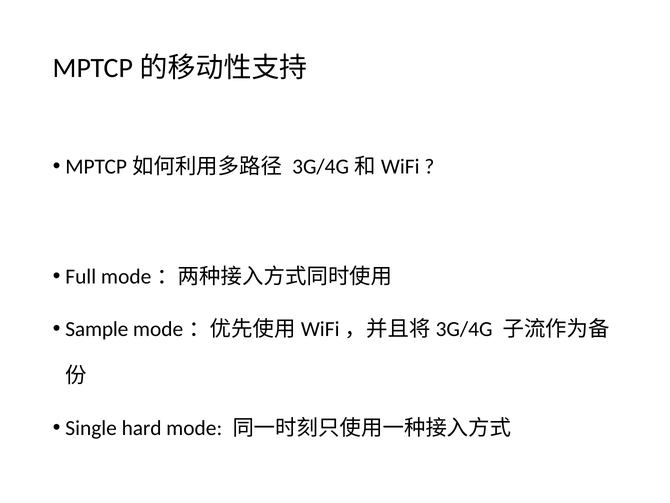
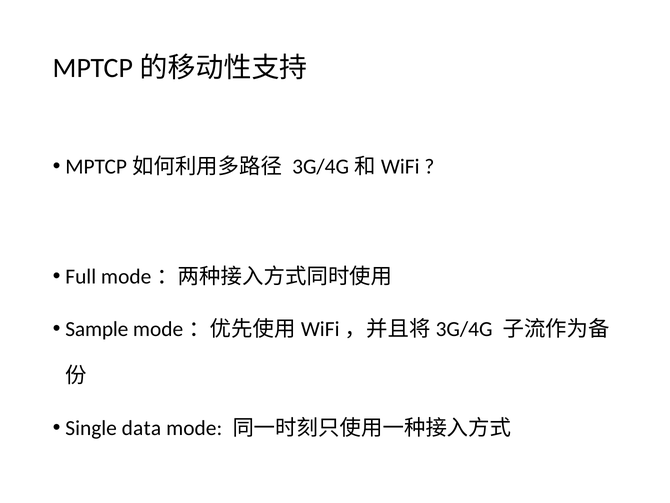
hard: hard -> data
